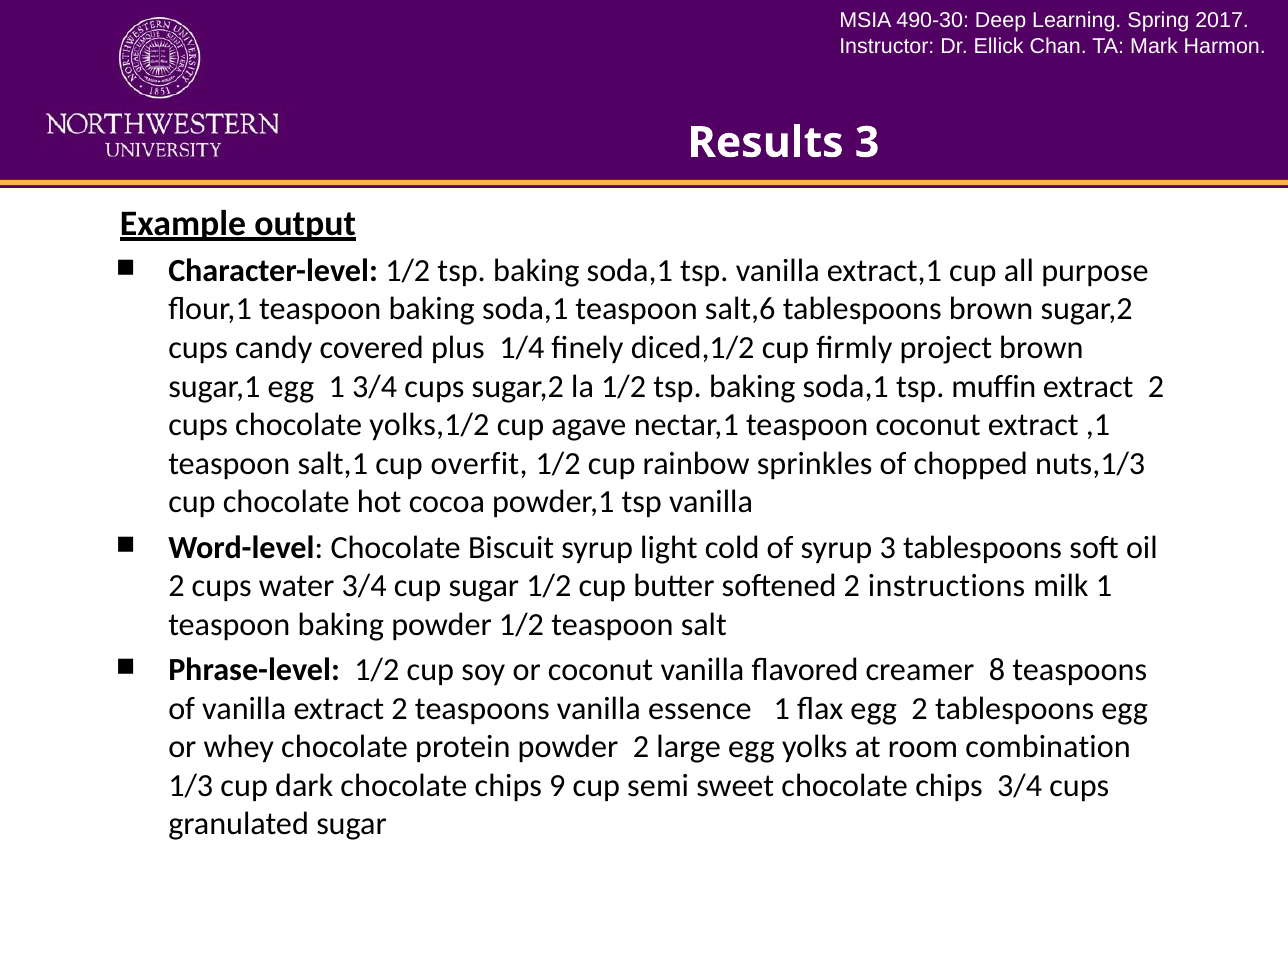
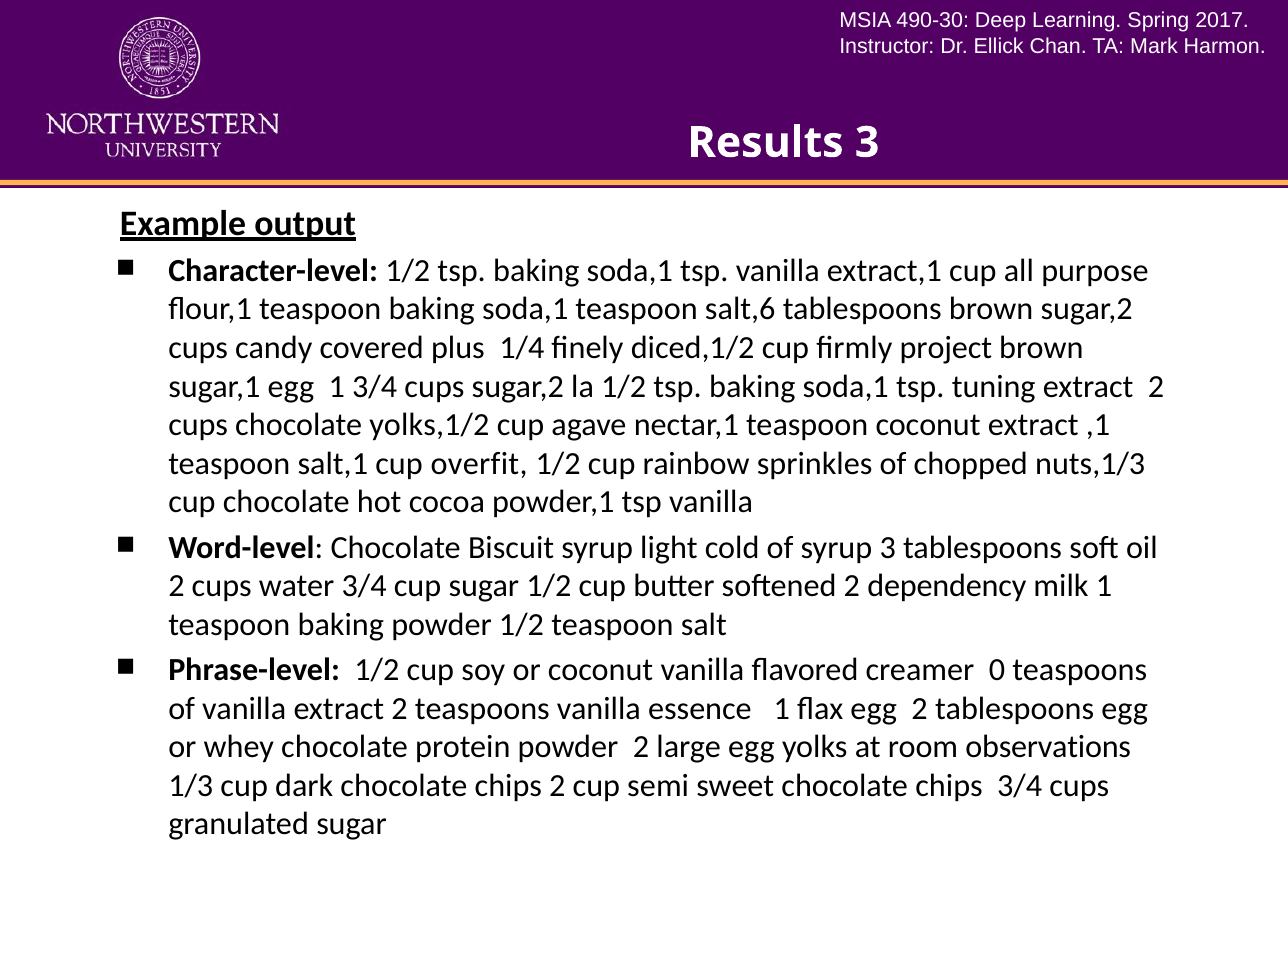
muffin: muffin -> tuning
instructions: instructions -> dependency
8: 8 -> 0
combination: combination -> observations
chips 9: 9 -> 2
